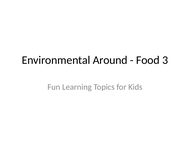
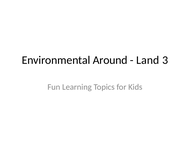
Food: Food -> Land
